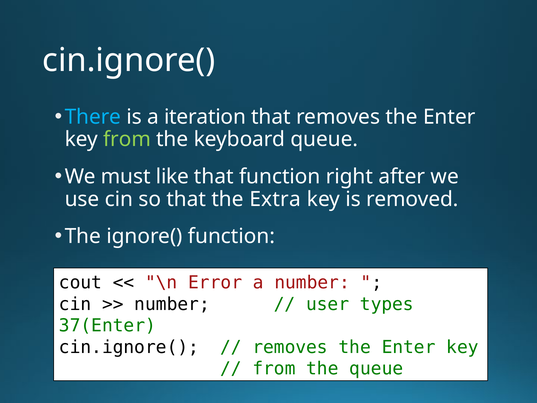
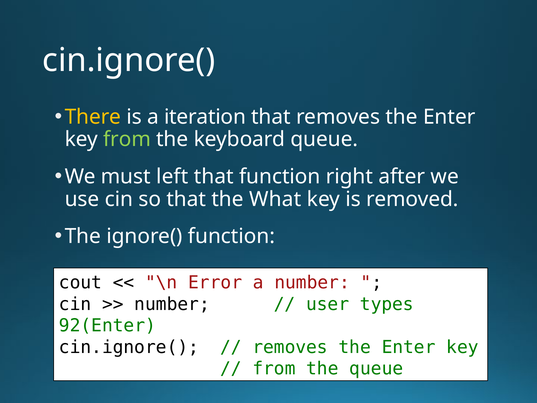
There colour: light blue -> yellow
like: like -> left
Extra: Extra -> What
37(Enter: 37(Enter -> 92(Enter
